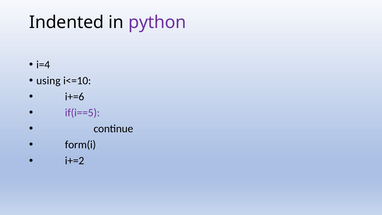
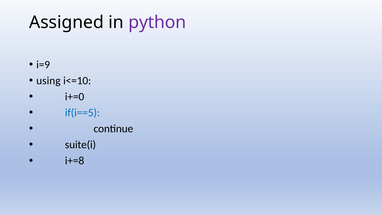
Indented: Indented -> Assigned
i=4: i=4 -> i=9
i+=6: i+=6 -> i+=0
if(i==5 colour: purple -> blue
form(i: form(i -> suite(i
i+=2: i+=2 -> i+=8
